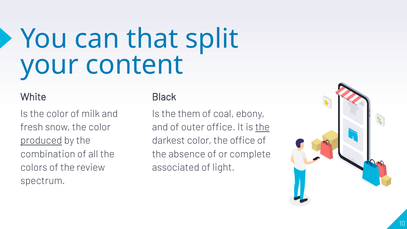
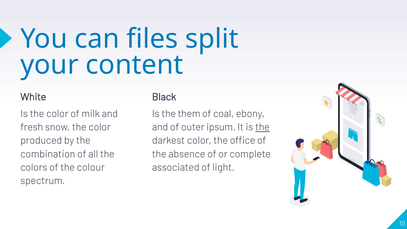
that: that -> files
outer office: office -> ipsum
produced underline: present -> none
review: review -> colour
